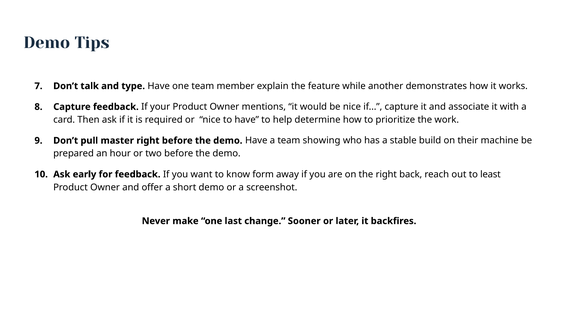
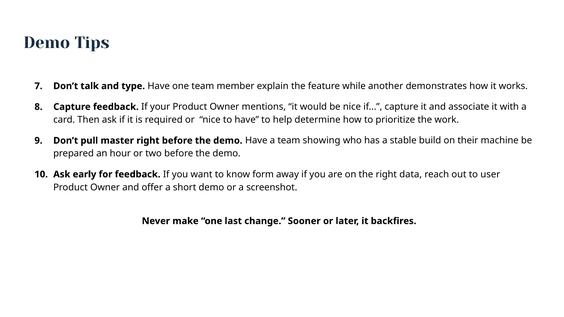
back: back -> data
least: least -> user
